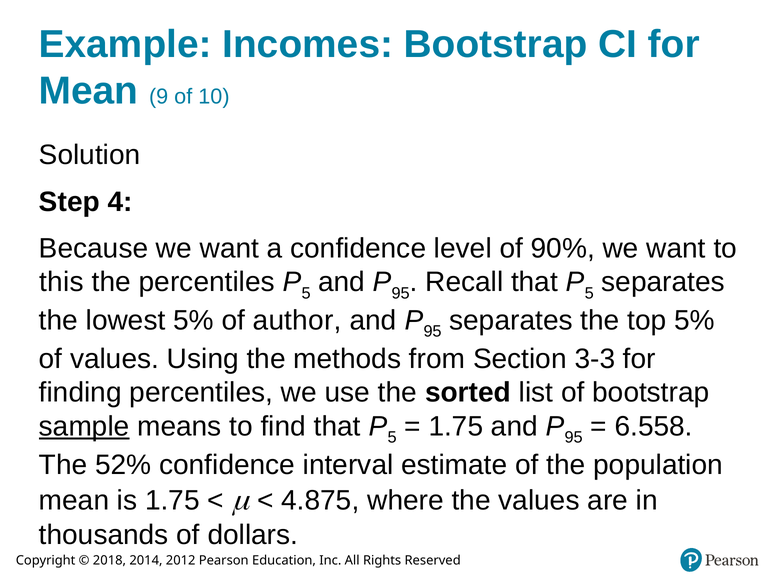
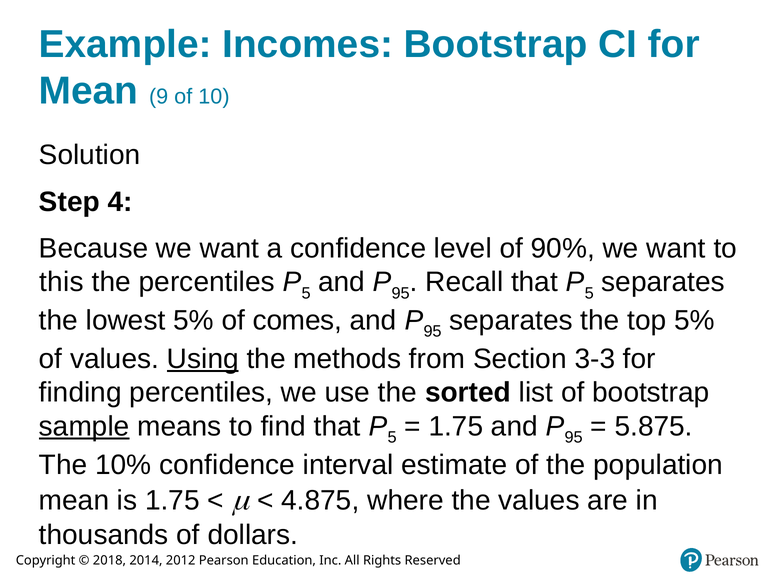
author: author -> comes
Using underline: none -> present
6.558: 6.558 -> 5.875
52%: 52% -> 10%
